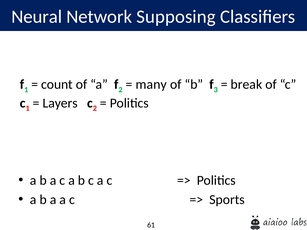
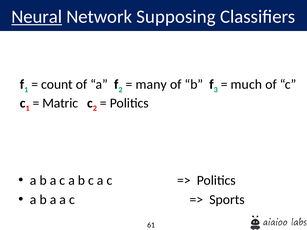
Neural underline: none -> present
break: break -> much
Layers: Layers -> Matric
